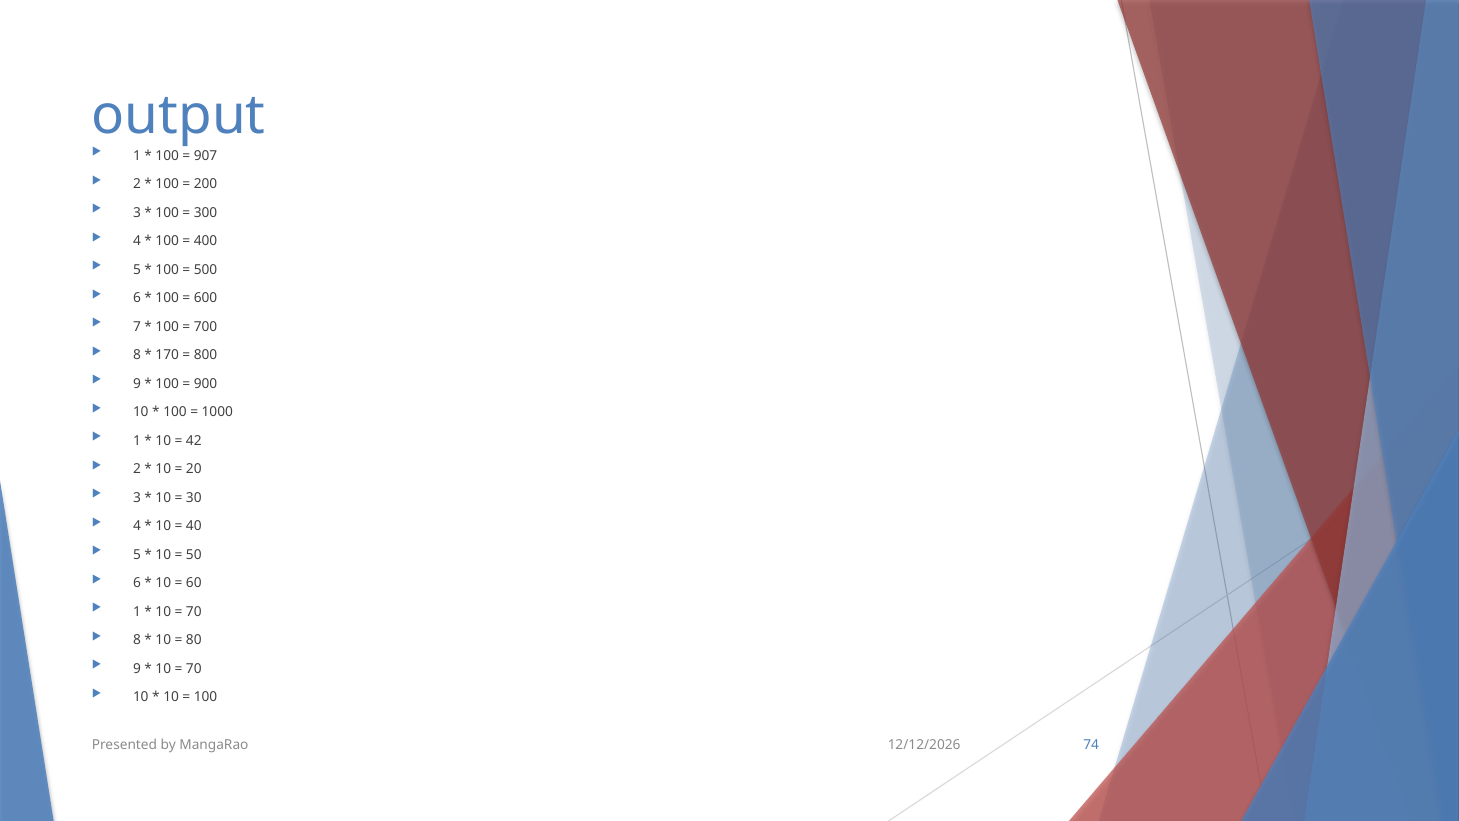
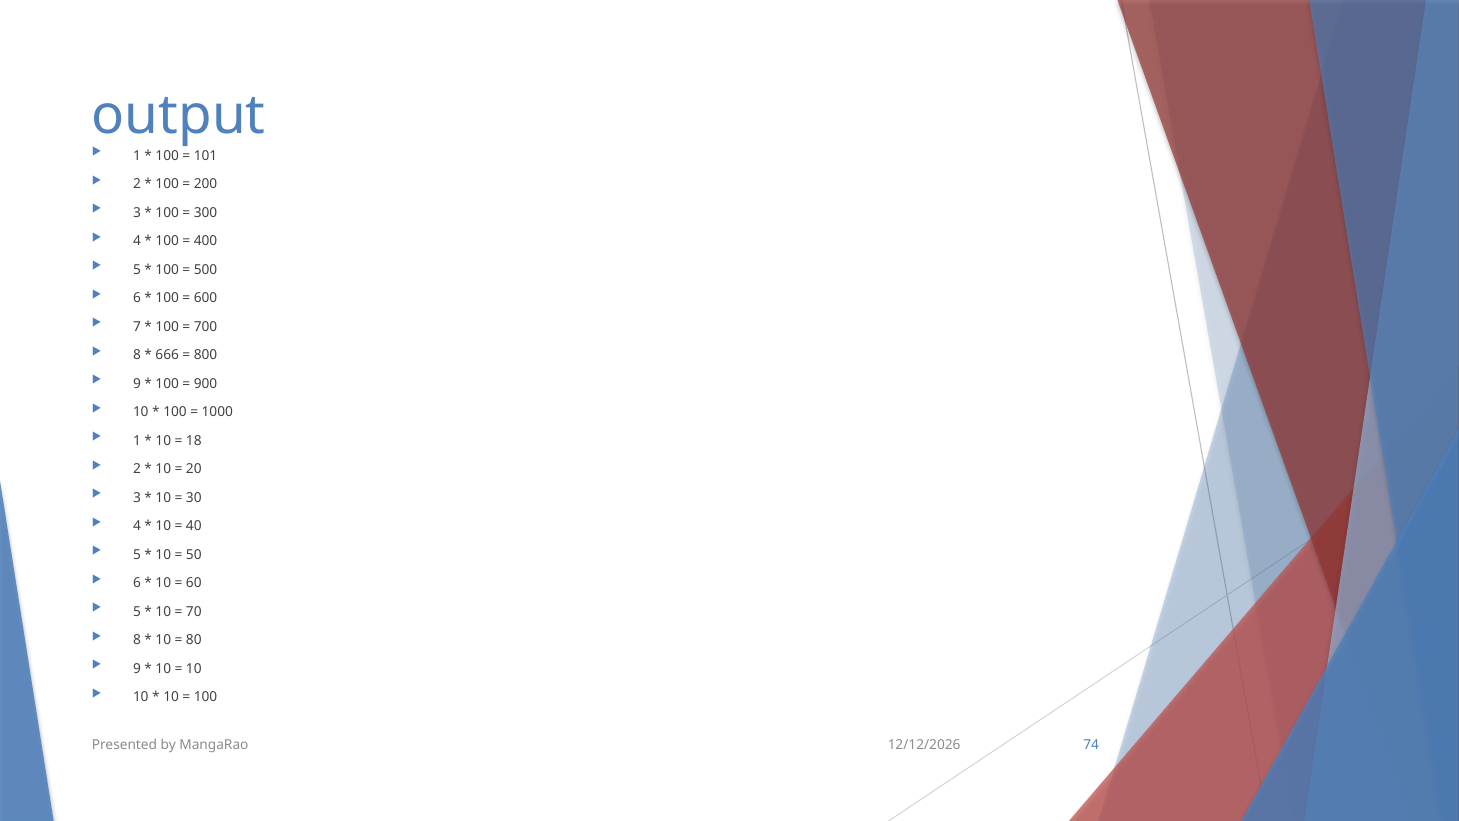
907: 907 -> 101
170: 170 -> 666
42: 42 -> 18
1 at (137, 611): 1 -> 5
70 at (194, 668): 70 -> 10
